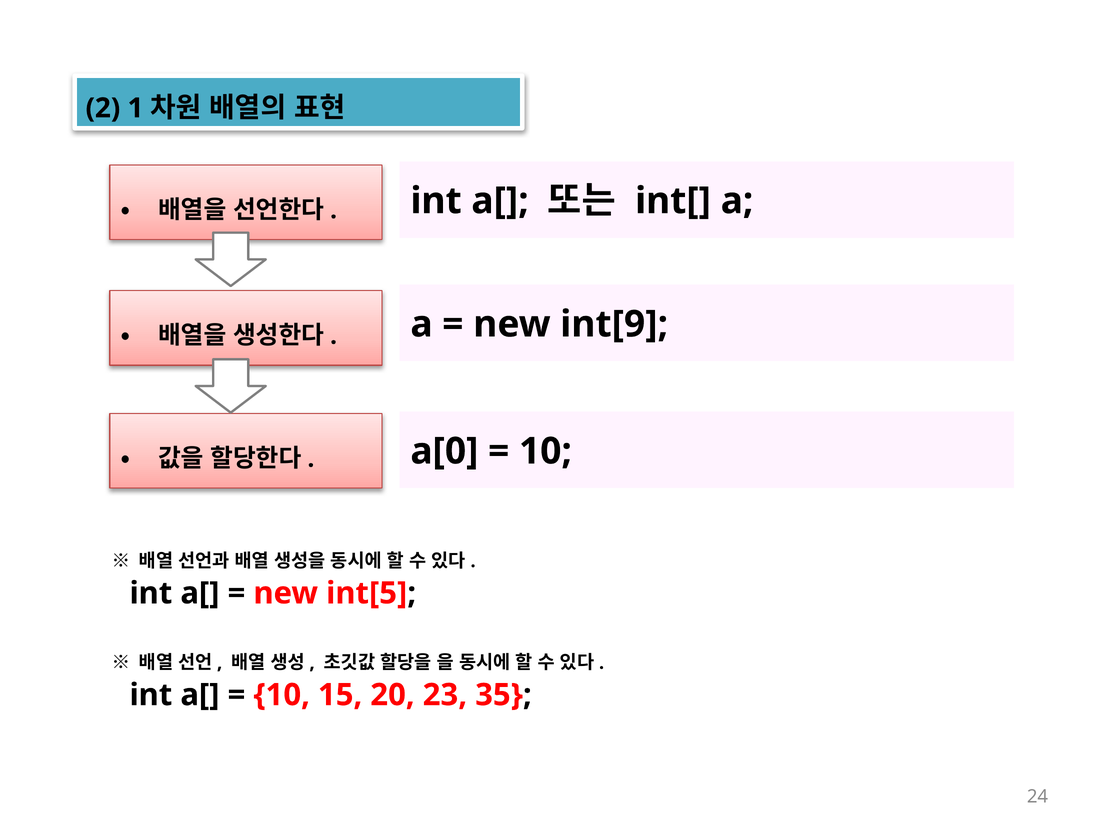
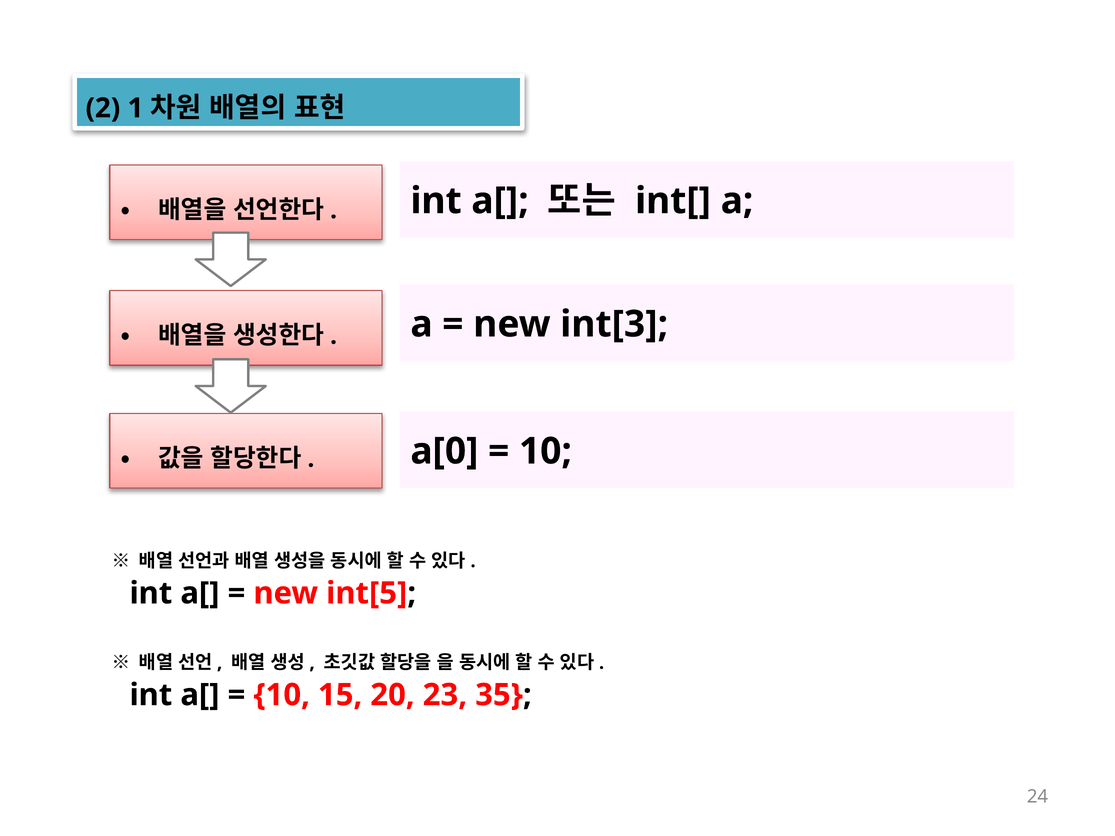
int[9: int[9 -> int[3
